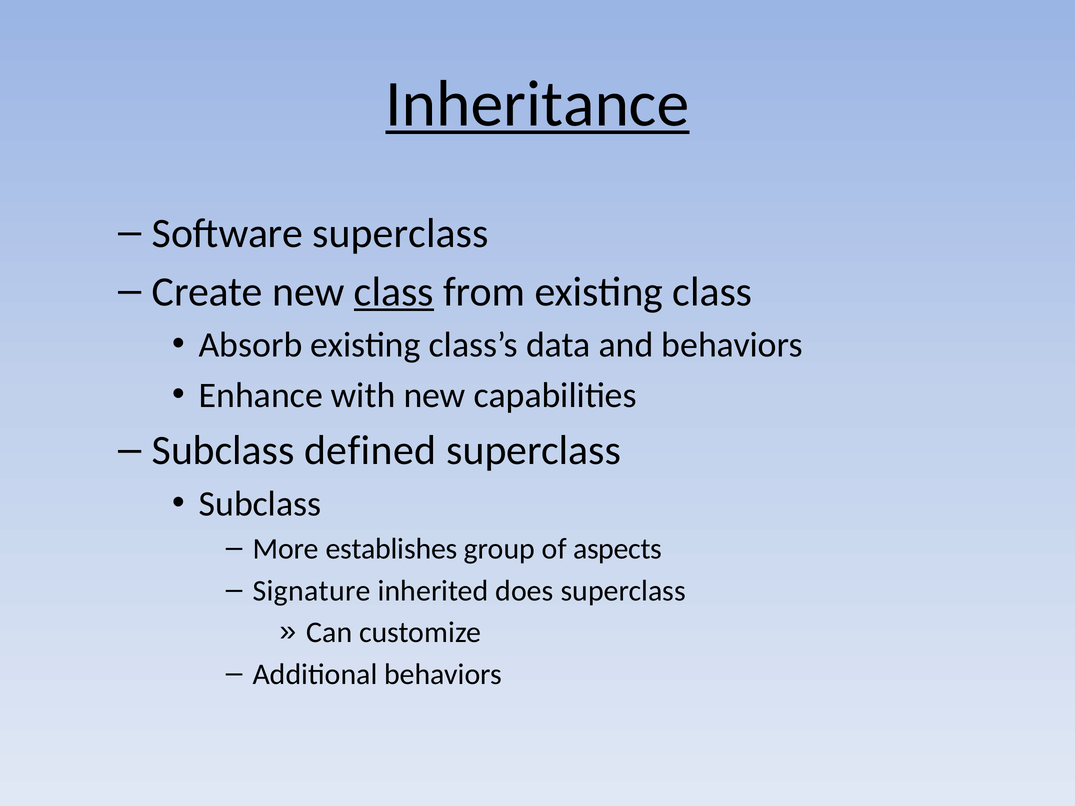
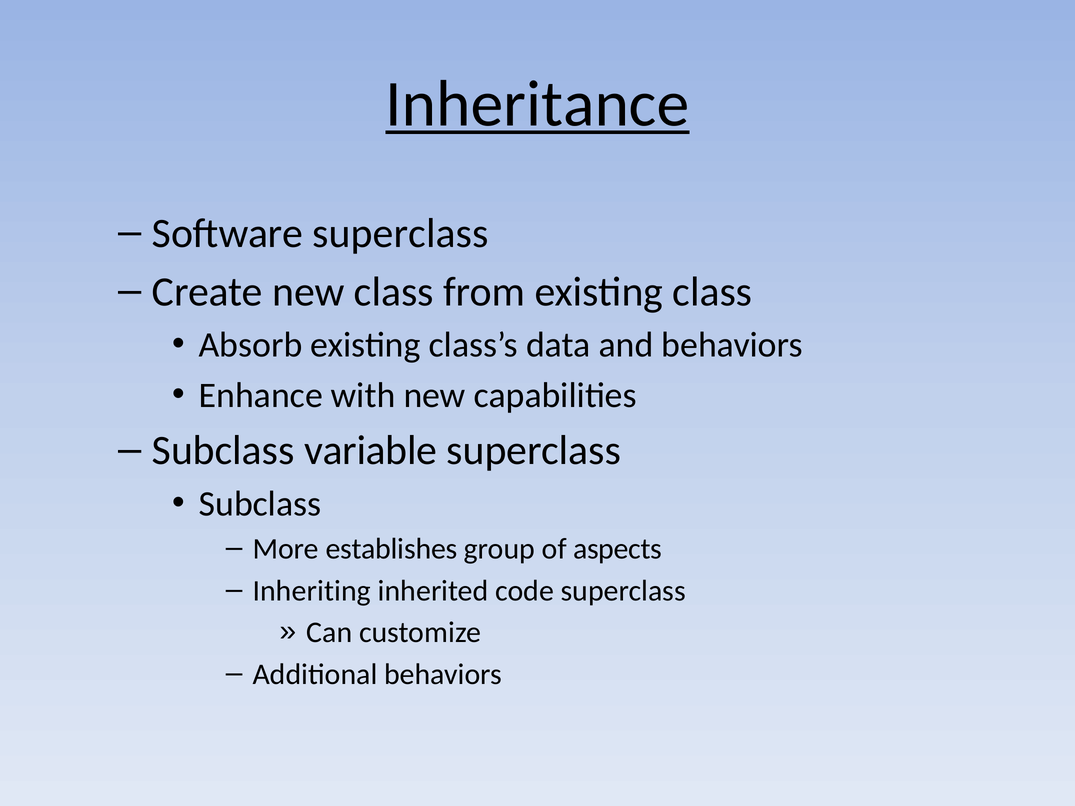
class at (394, 292) underline: present -> none
defined: defined -> variable
Signature: Signature -> Inheriting
does: does -> code
